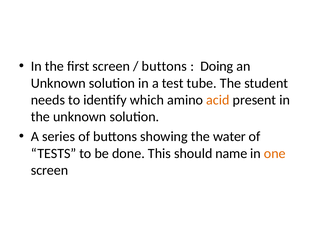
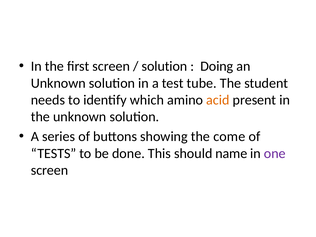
buttons at (164, 66): buttons -> solution
water: water -> come
one colour: orange -> purple
